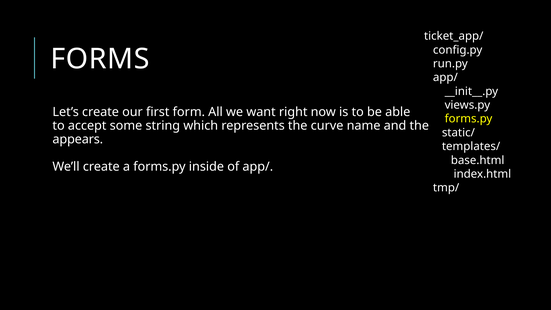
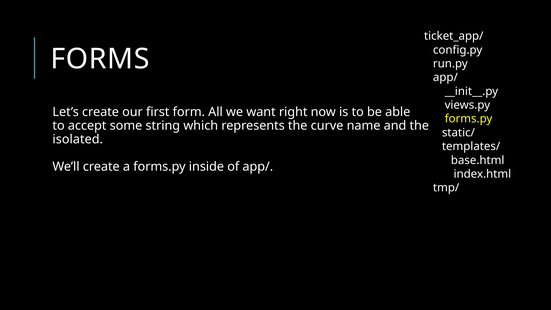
appears: appears -> isolated
